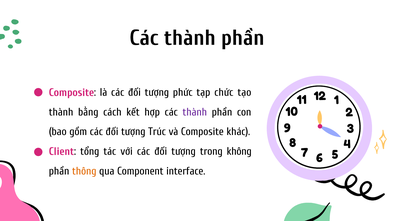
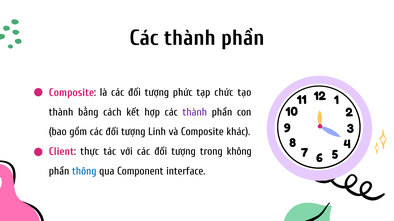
Trúc: Trúc -> Linh
tổng: tổng -> thực
thông colour: orange -> blue
